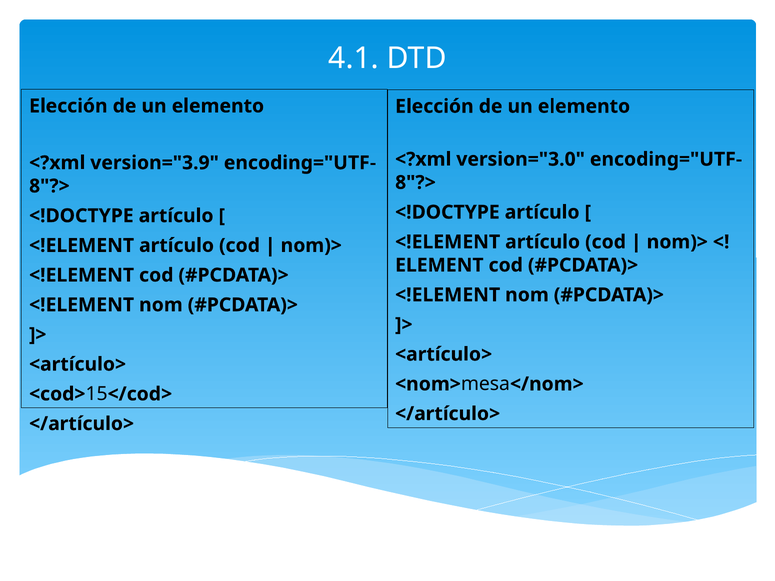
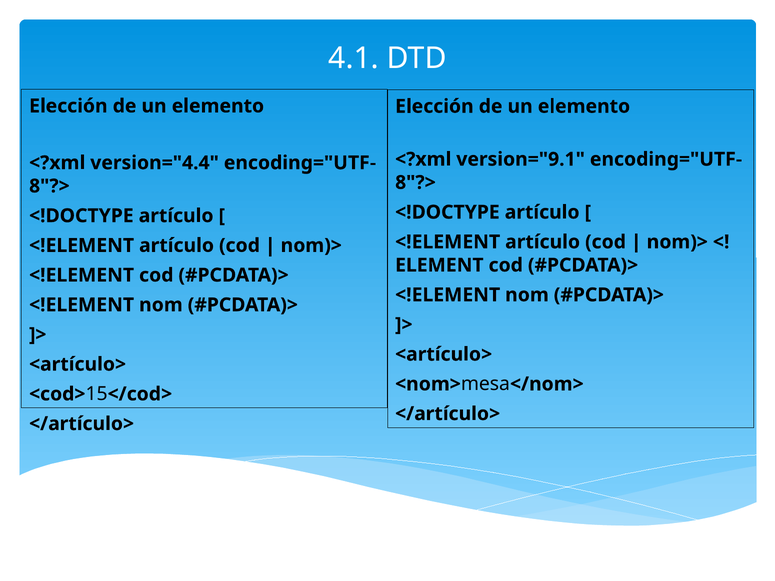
version="3.0: version="3.0 -> version="9.1
version="3.9: version="3.9 -> version="4.4
